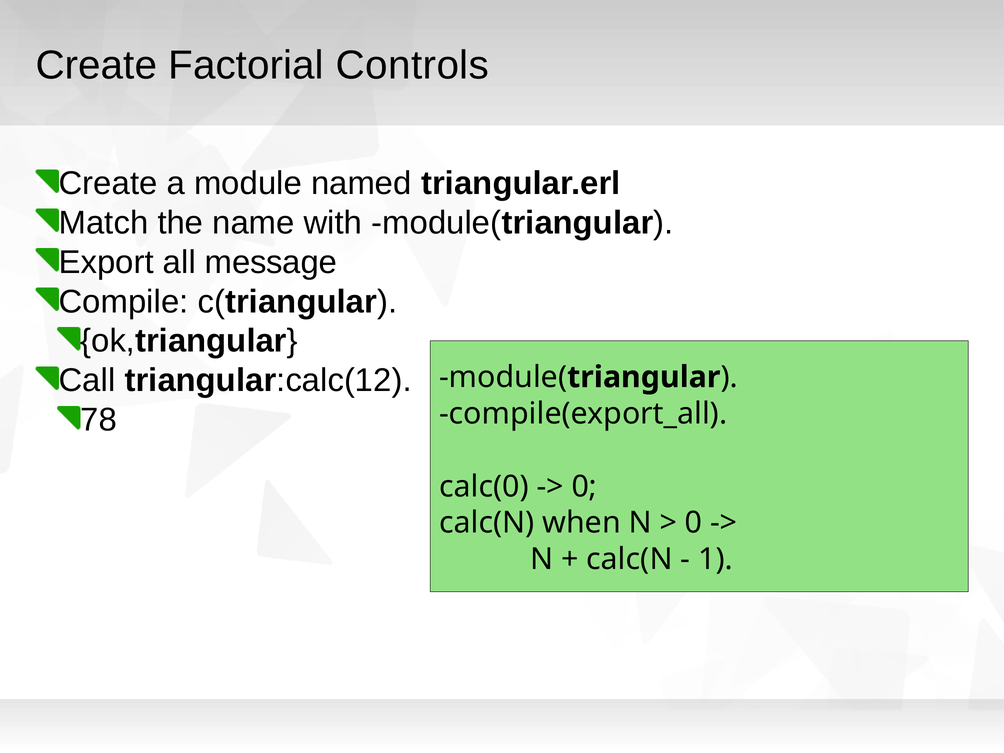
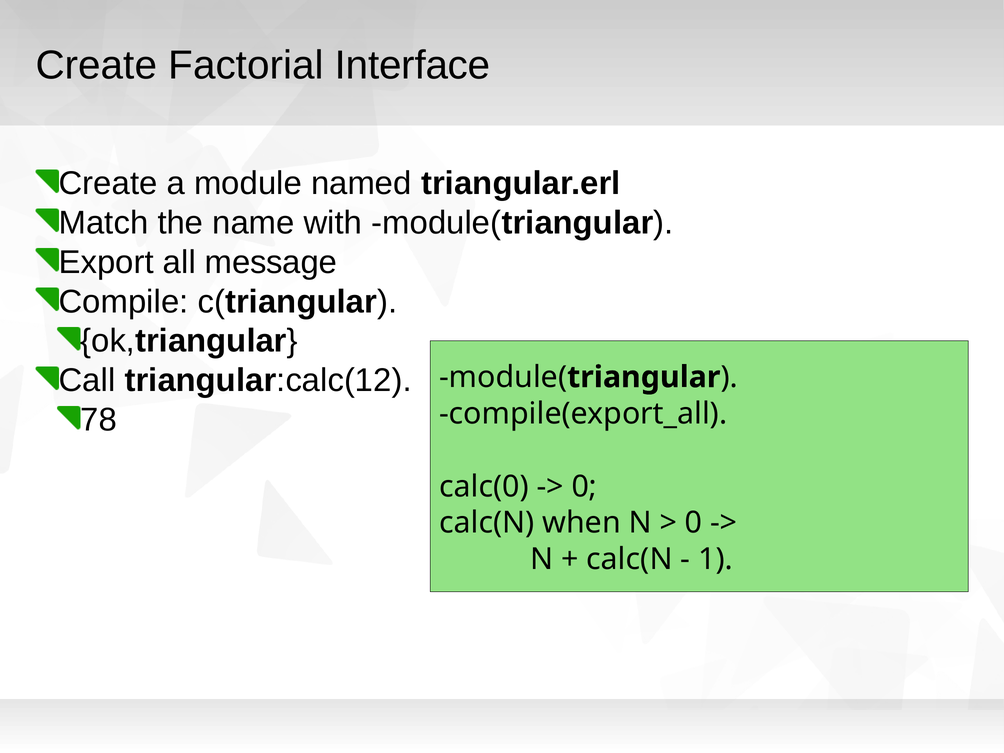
Controls: Controls -> Interface
